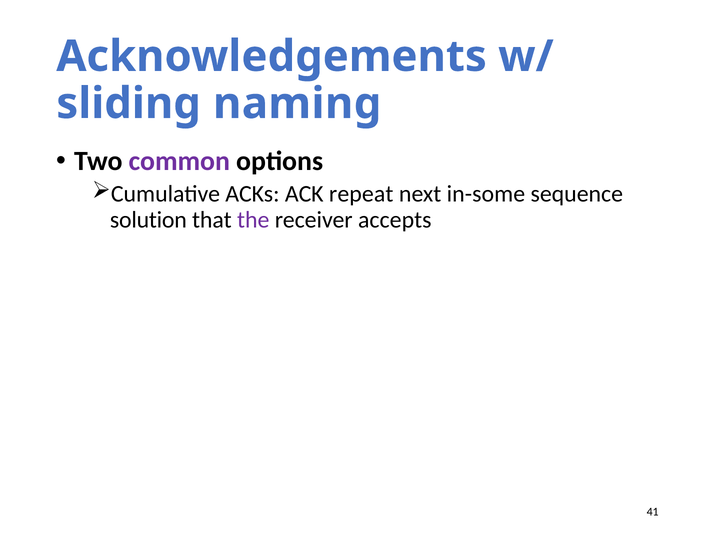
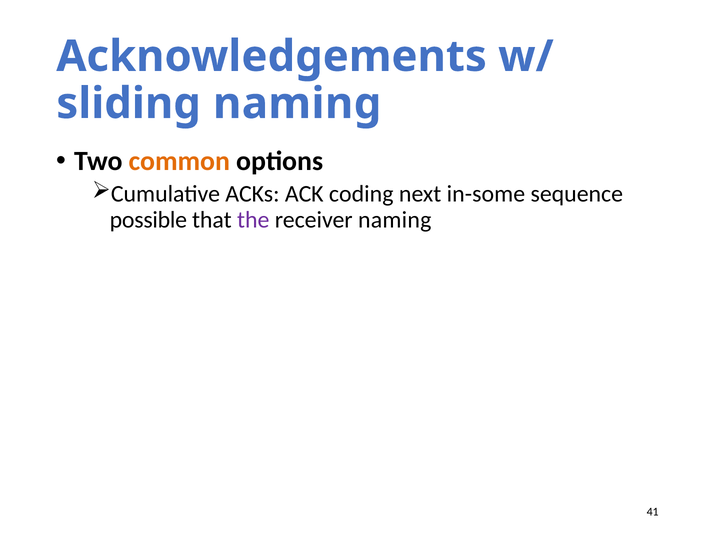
common colour: purple -> orange
repeat: repeat -> coding
solution: solution -> possible
receiver accepts: accepts -> naming
